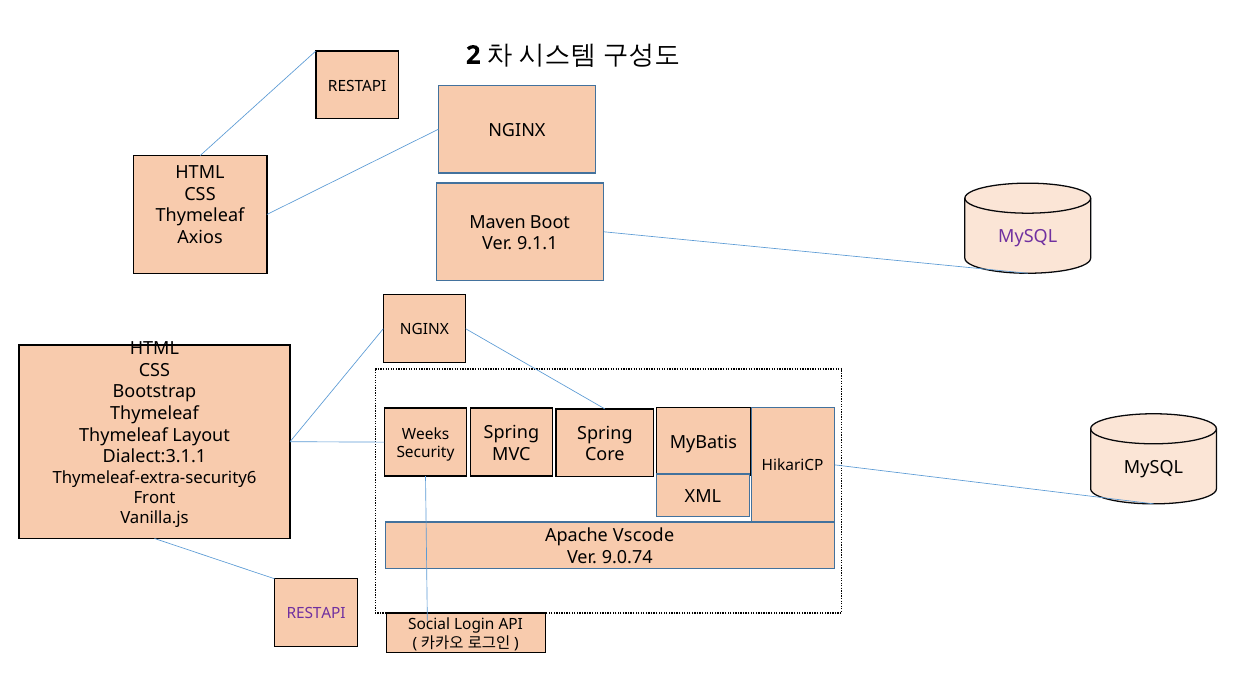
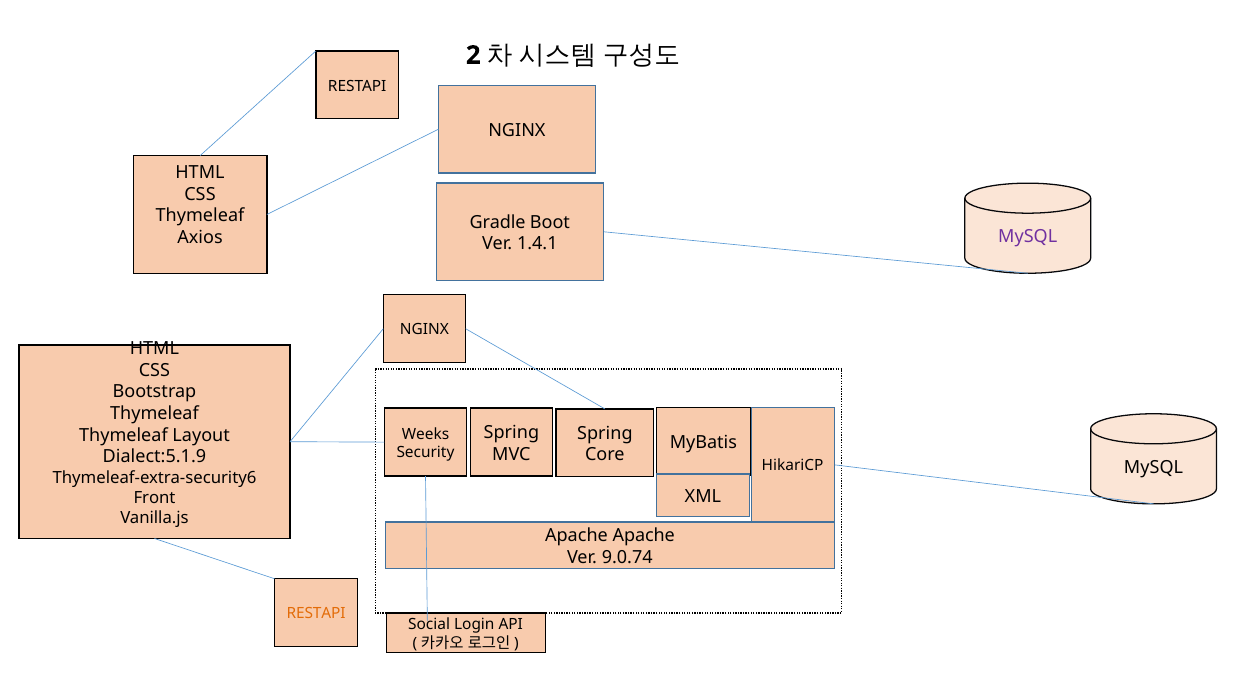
Maven: Maven -> Gradle
9.1.1: 9.1.1 -> 1.4.1
Dialect:3.1.1: Dialect:3.1.1 -> Dialect:5.1.9
Apache Vscode: Vscode -> Apache
RESTAPI at (316, 613) colour: purple -> orange
